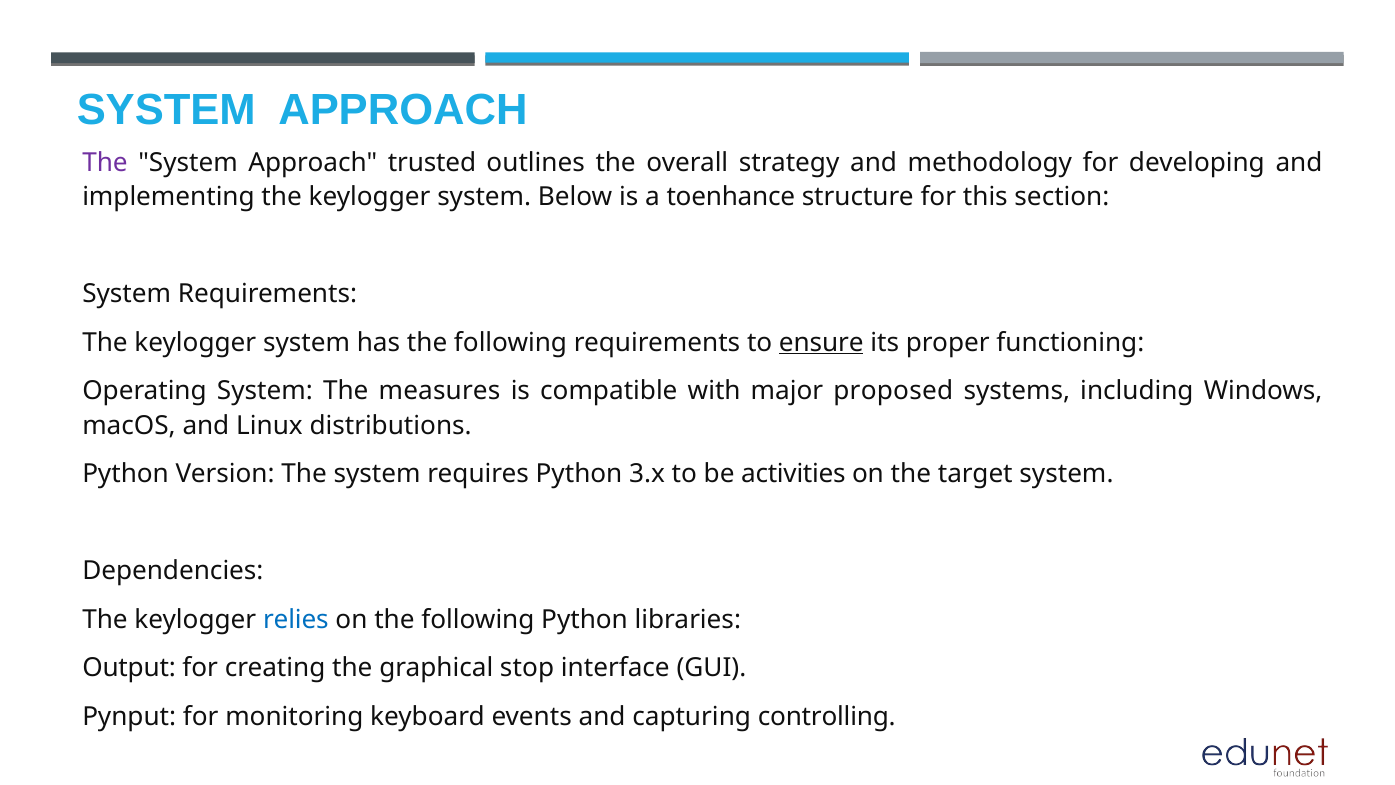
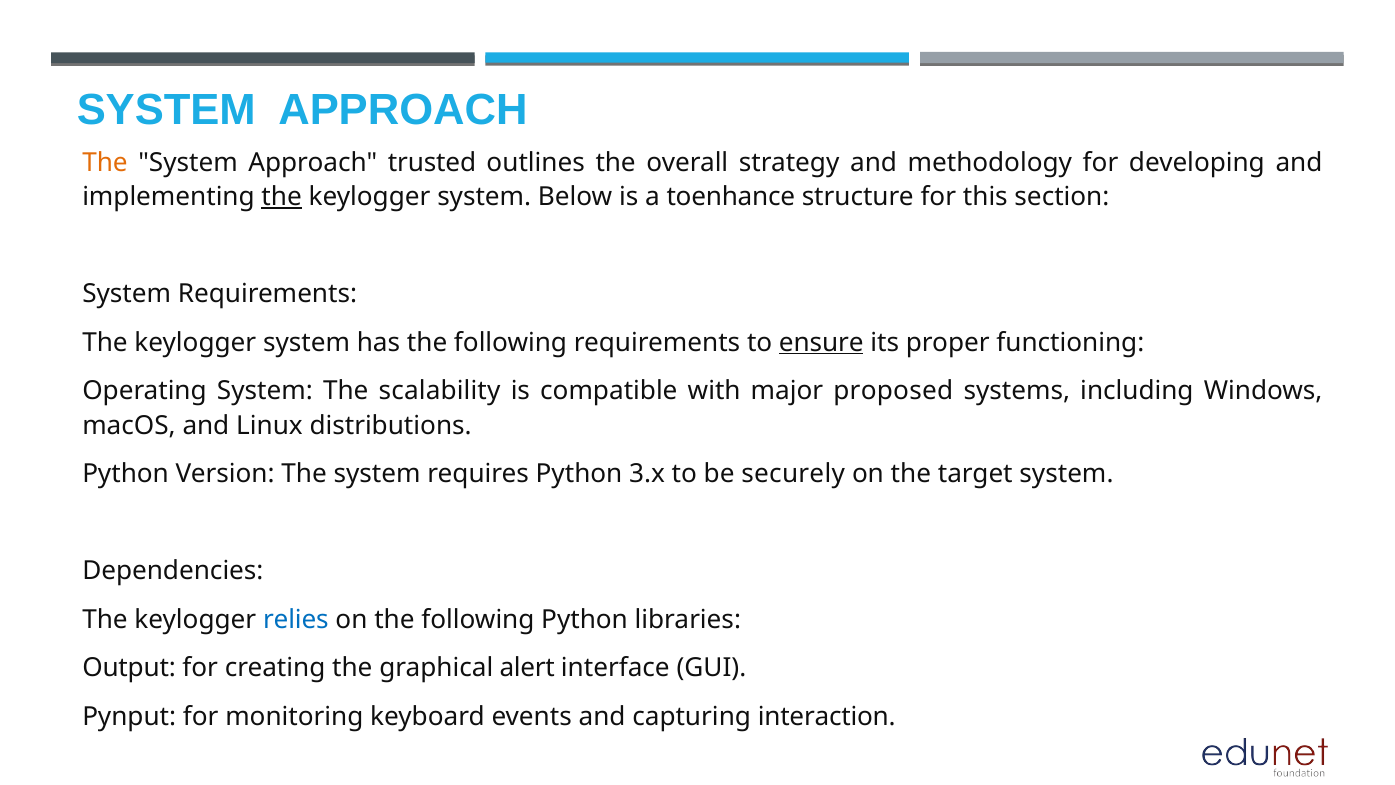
The at (105, 162) colour: purple -> orange
the at (282, 197) underline: none -> present
measures: measures -> scalability
activities: activities -> securely
stop: stop -> alert
controlling: controlling -> interaction
